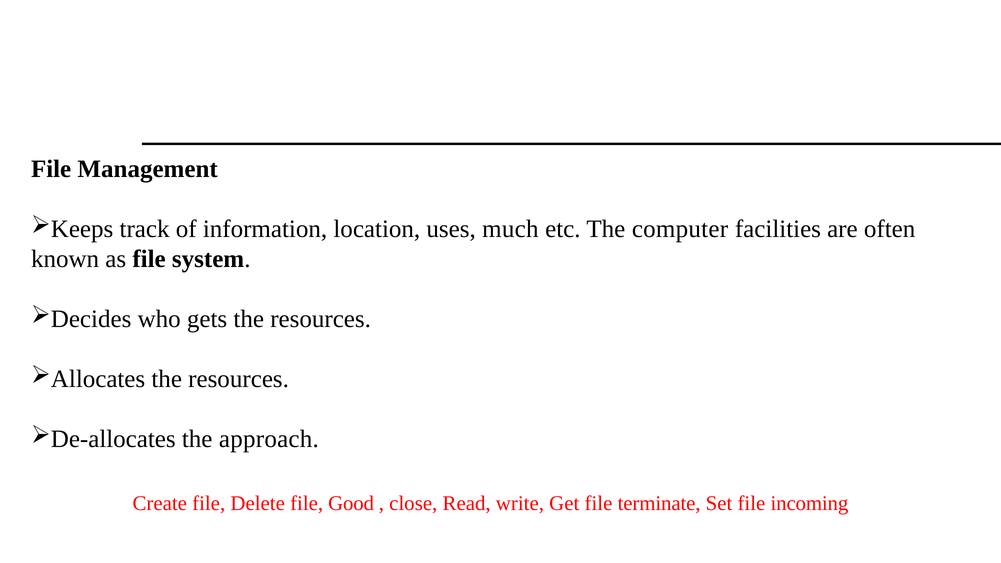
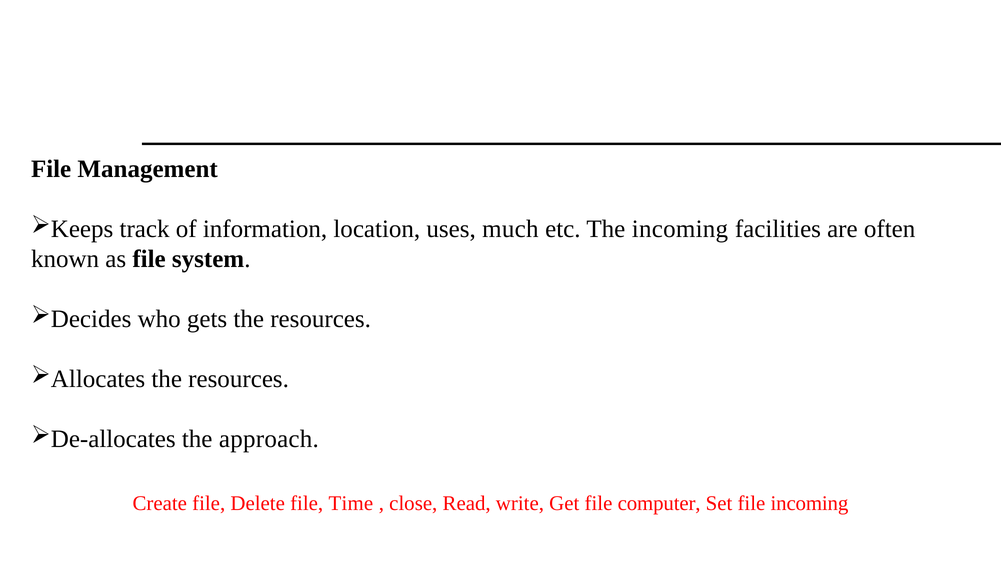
The computer: computer -> incoming
Good: Good -> Time
terminate: terminate -> computer
